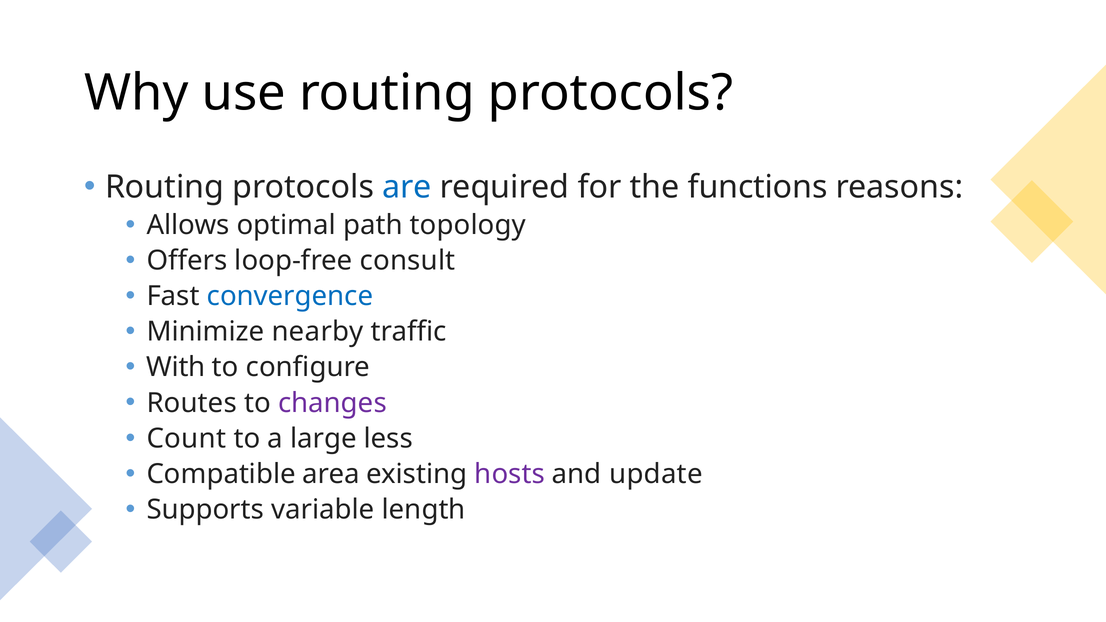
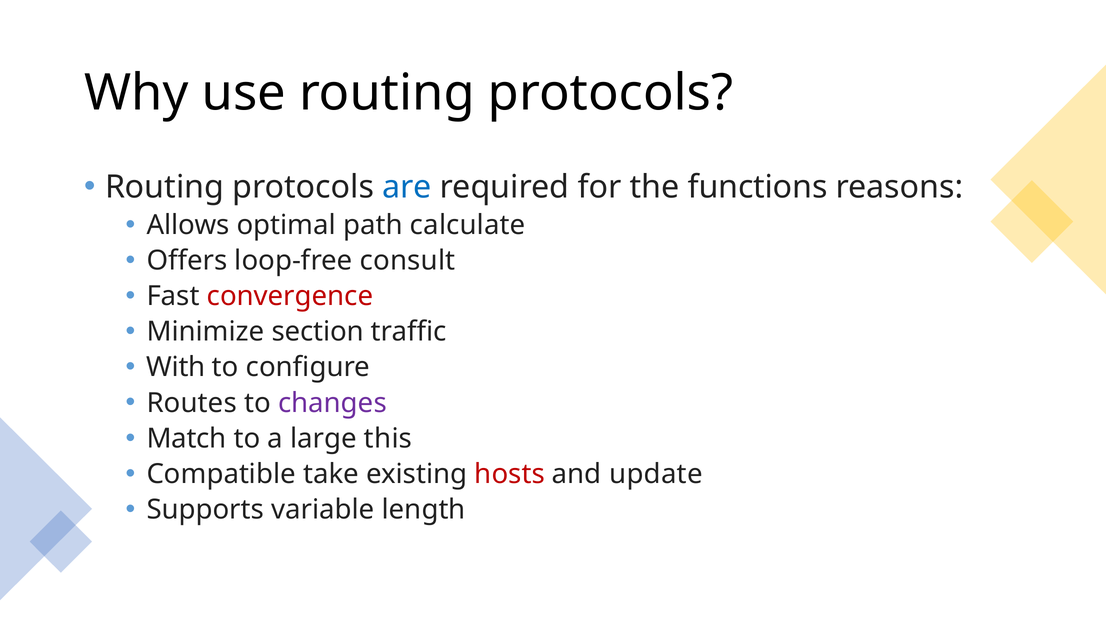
topology: topology -> calculate
convergence colour: blue -> red
nearby: nearby -> section
Count: Count -> Match
less: less -> this
area: area -> take
hosts colour: purple -> red
